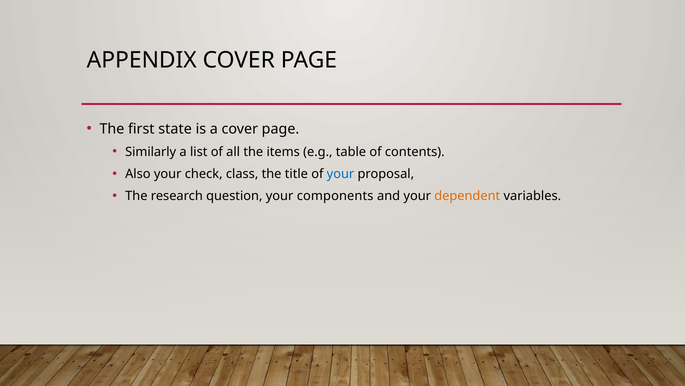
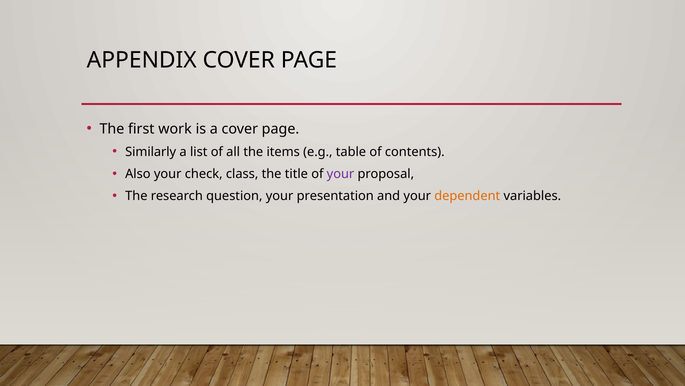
state: state -> work
your at (341, 174) colour: blue -> purple
components: components -> presentation
